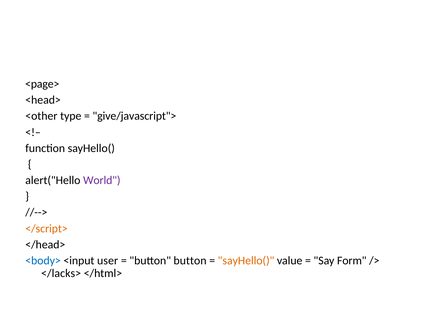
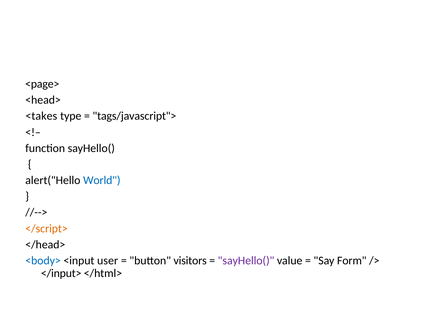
<other: <other -> <takes
give/javascript">: give/javascript"> -> tags/javascript">
World colour: purple -> blue
button button: button -> visitors
sayHello( at (246, 260) colour: orange -> purple
</lacks>: </lacks> -> </input>
